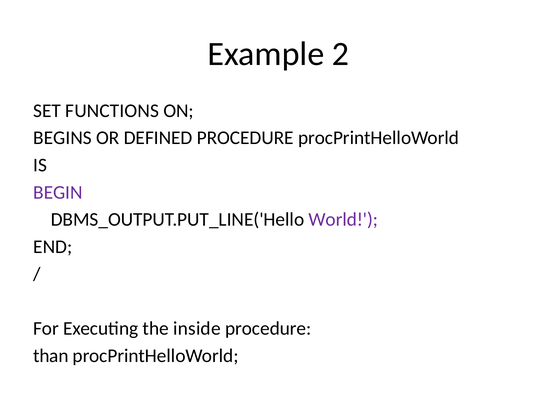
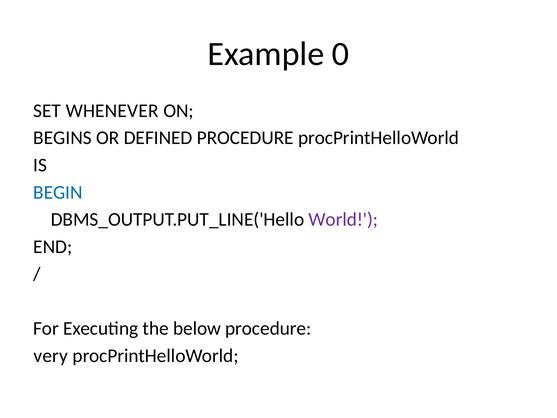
2: 2 -> 0
FUNCTIONS: FUNCTIONS -> WHENEVER
BEGIN colour: purple -> blue
inside: inside -> below
than: than -> very
